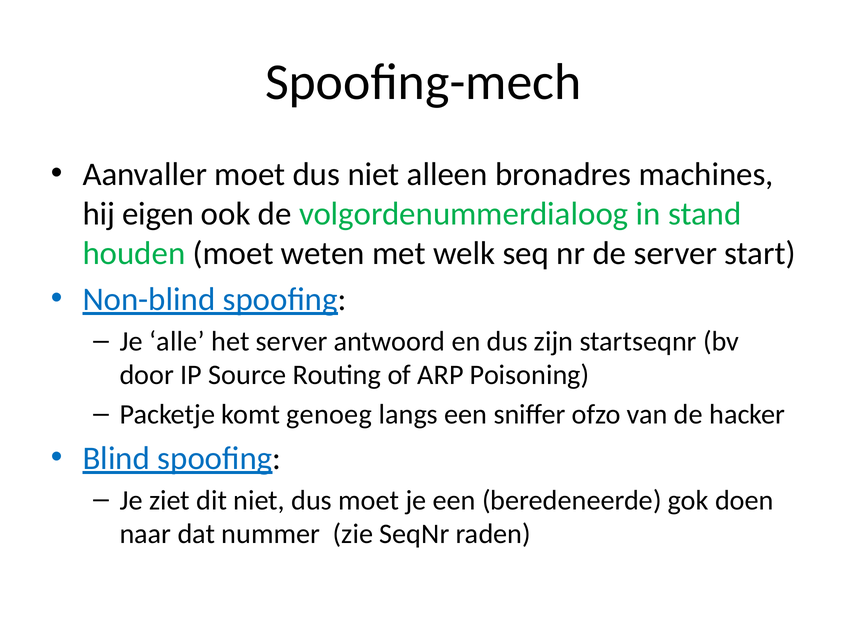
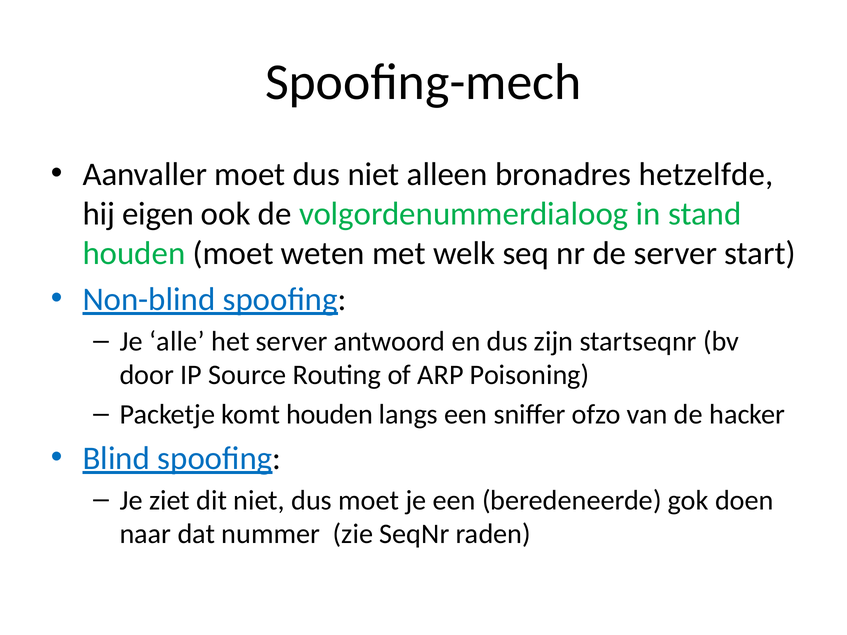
machines: machines -> hetzelfde
komt genoeg: genoeg -> houden
